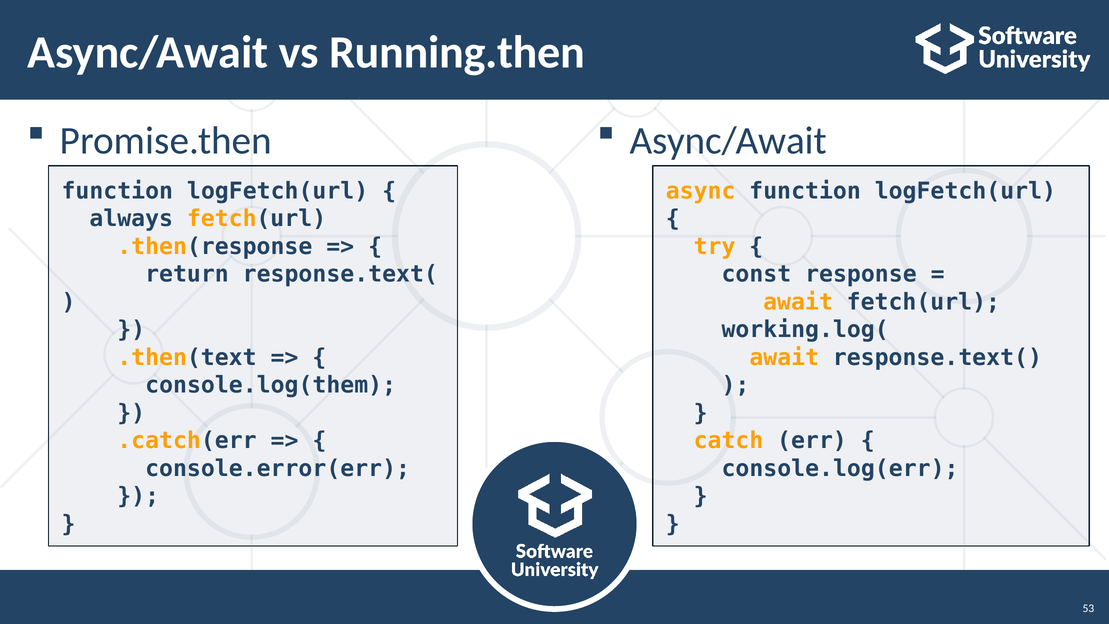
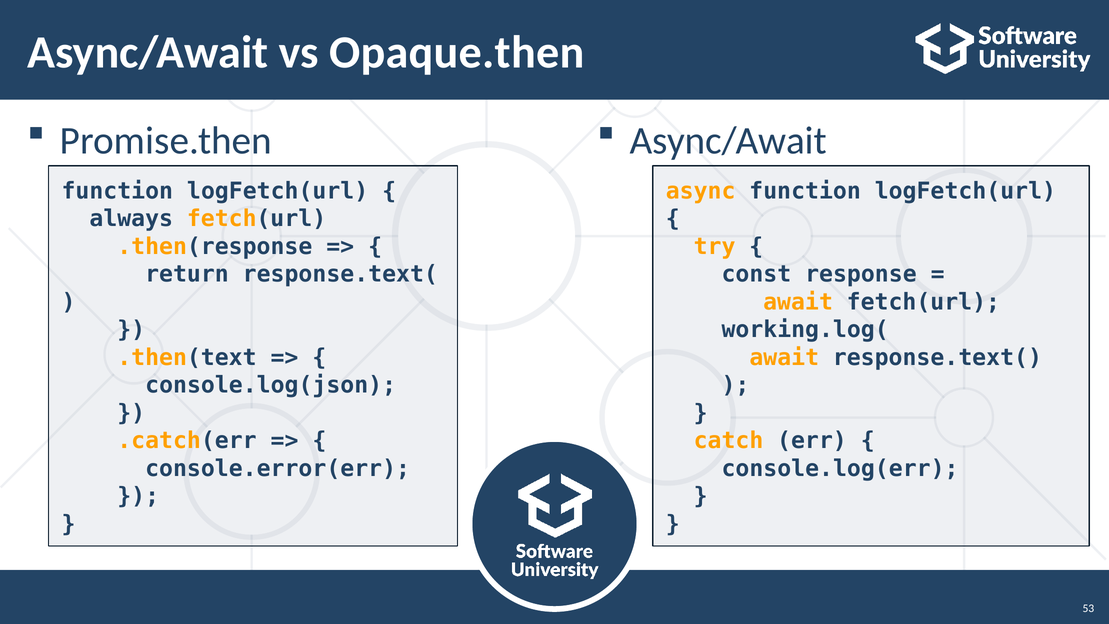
Running.then: Running.then -> Opaque.then
console.log(them: console.log(them -> console.log(json
